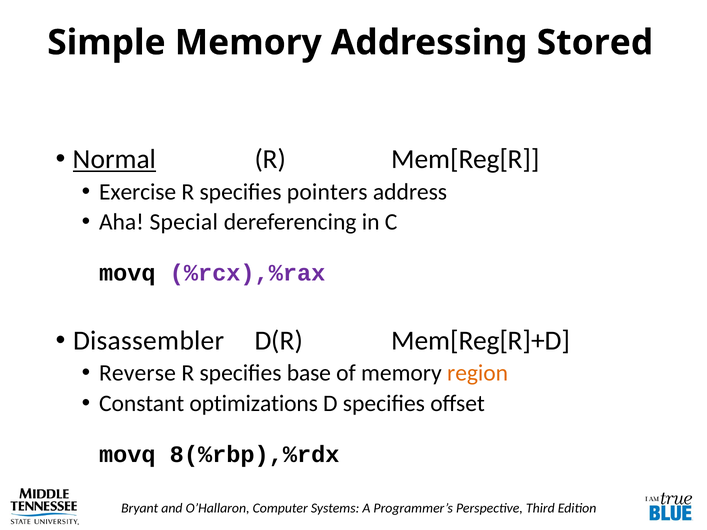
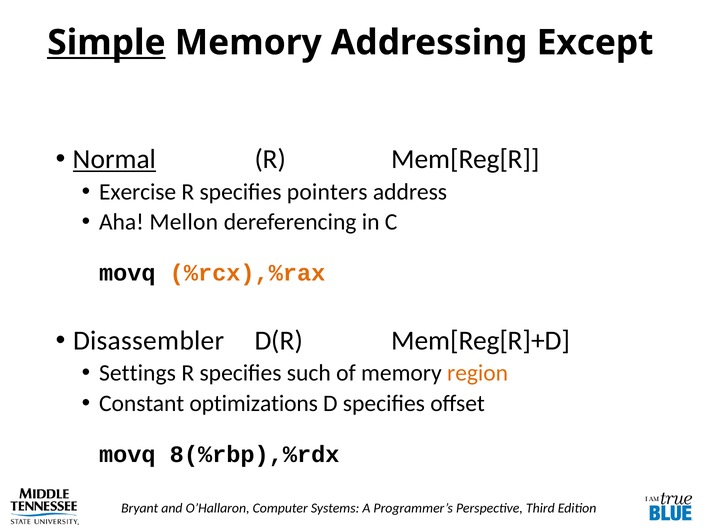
Simple underline: none -> present
Stored: Stored -> Except
Special: Special -> Mellon
%rcx),%rax colour: purple -> orange
Reverse: Reverse -> Settings
base: base -> such
